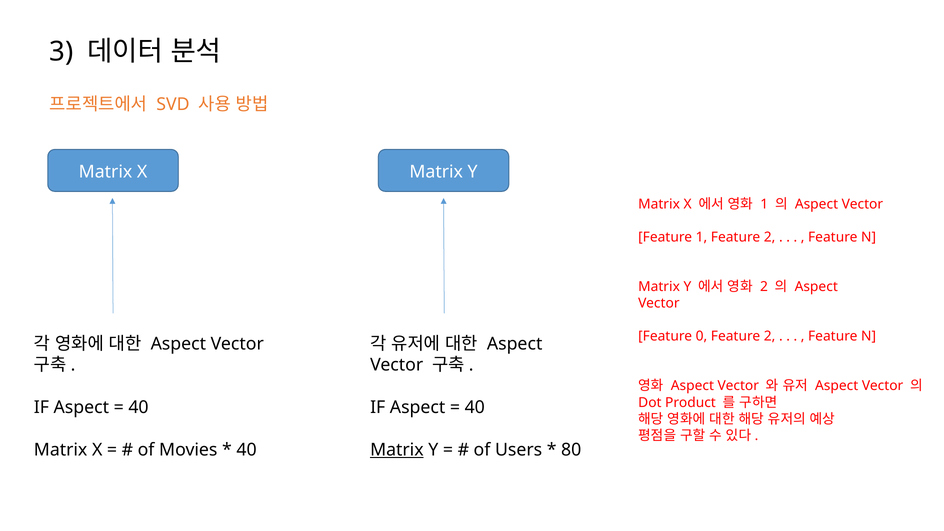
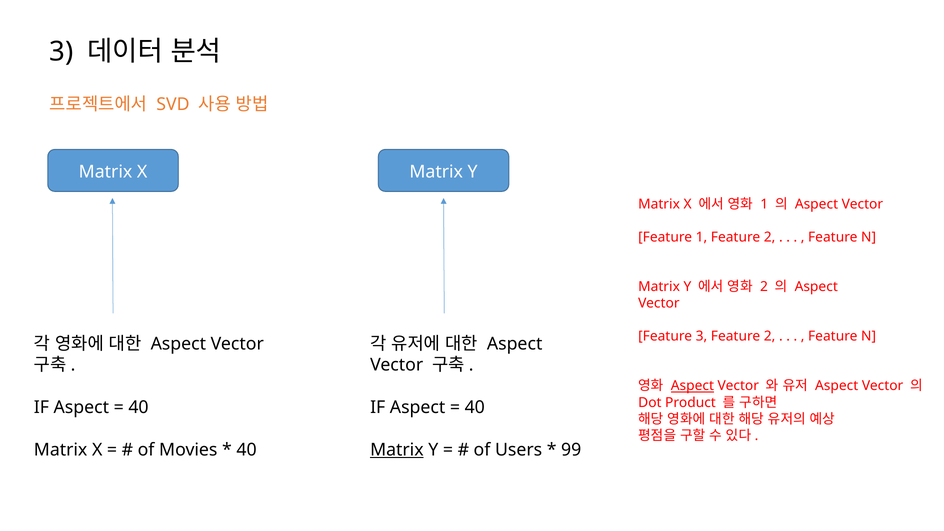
Feature 0: 0 -> 3
Aspect at (692, 386) underline: none -> present
80: 80 -> 99
